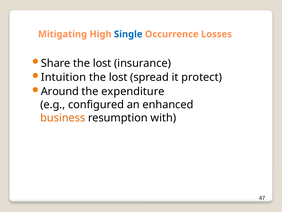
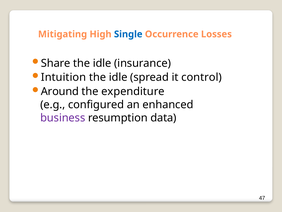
Share the lost: lost -> idle
lost at (118, 77): lost -> idle
protect: protect -> control
business colour: orange -> purple
with: with -> data
